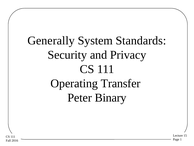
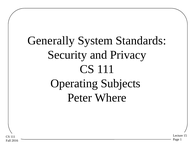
Transfer: Transfer -> Subjects
Binary: Binary -> Where
